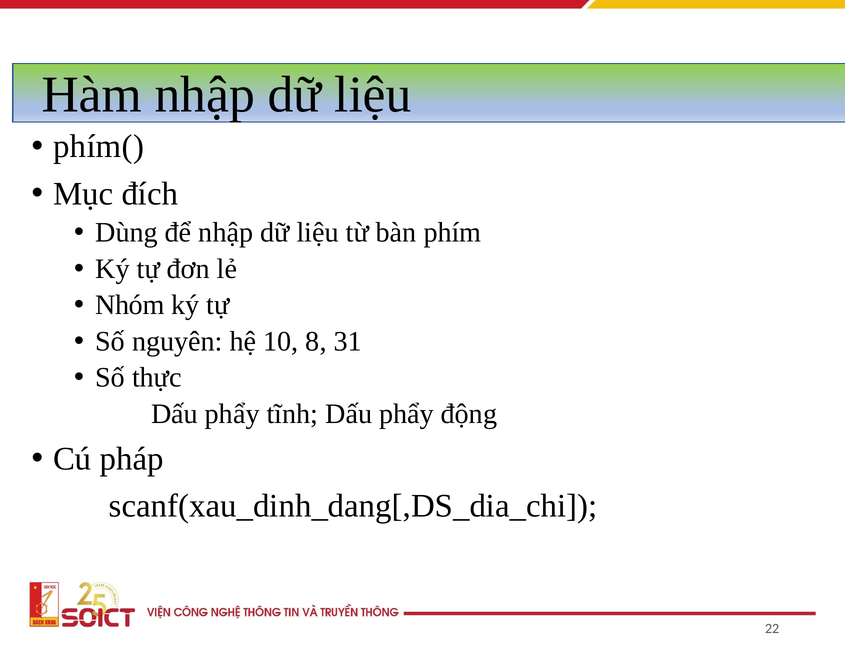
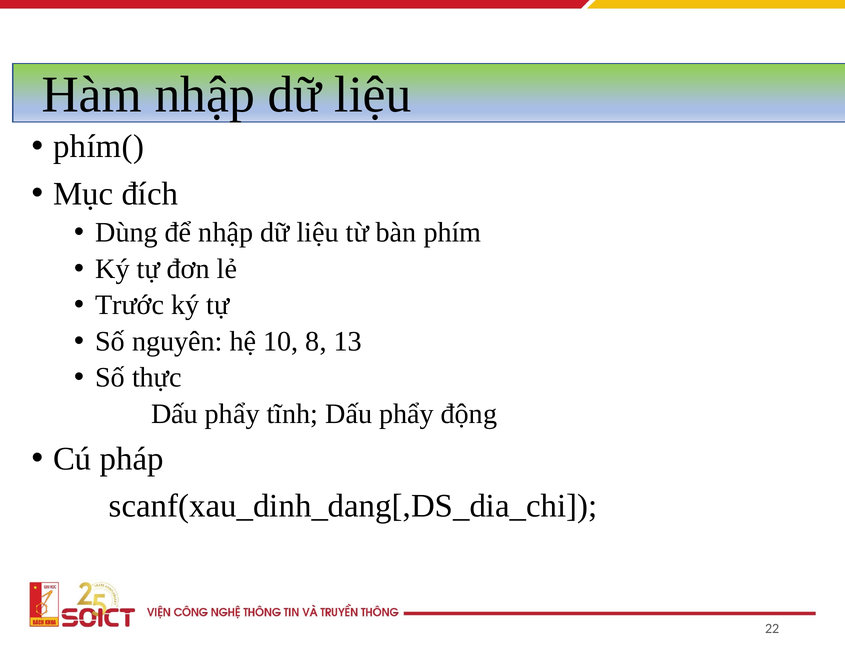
Nhóm: Nhóm -> Trước
31: 31 -> 13
